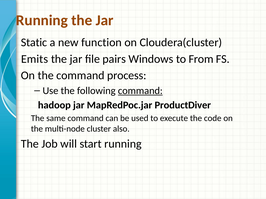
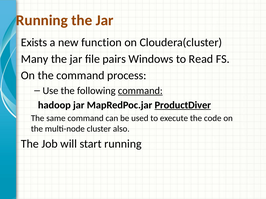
Static: Static -> Exists
Emits: Emits -> Many
From: From -> Read
ProductDiver underline: none -> present
